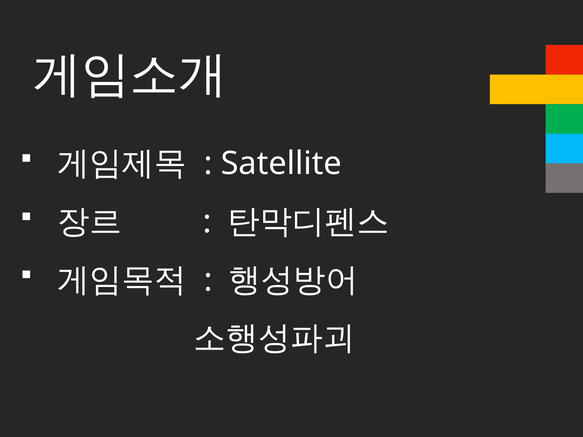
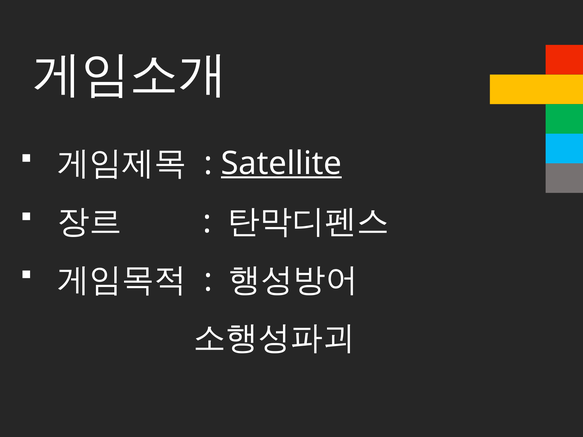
Satellite underline: none -> present
